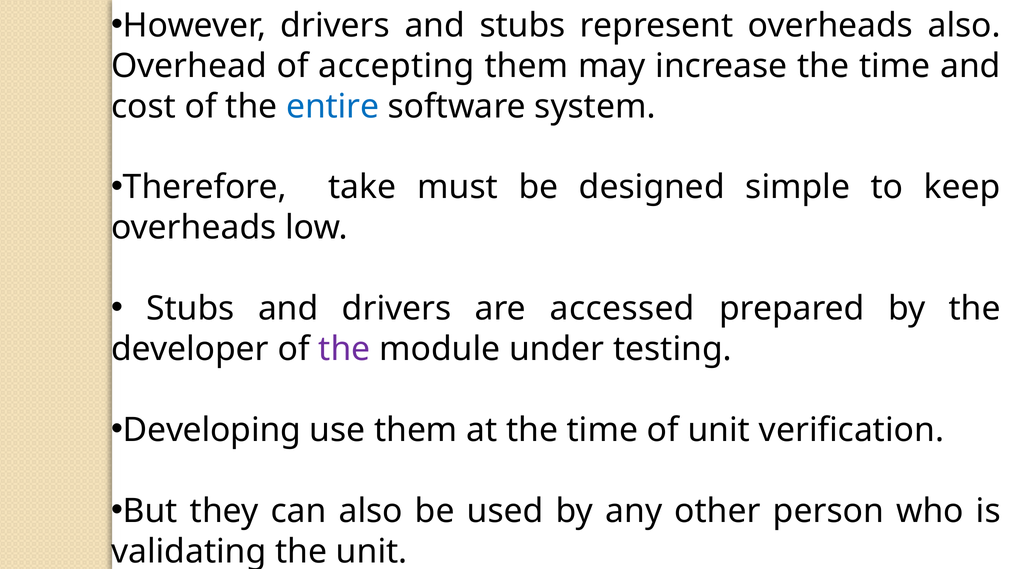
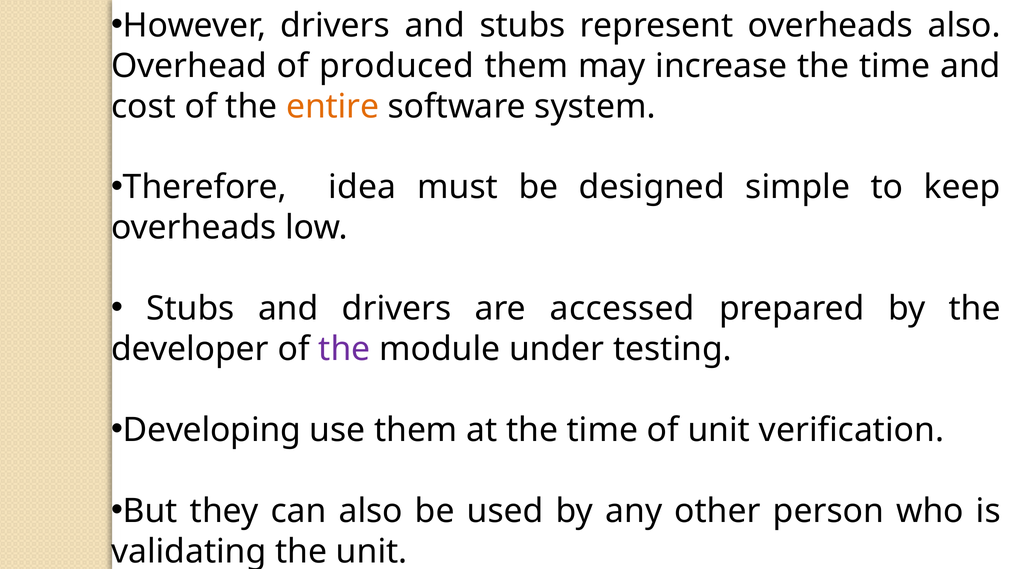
accepting: accepting -> produced
entire colour: blue -> orange
take: take -> idea
